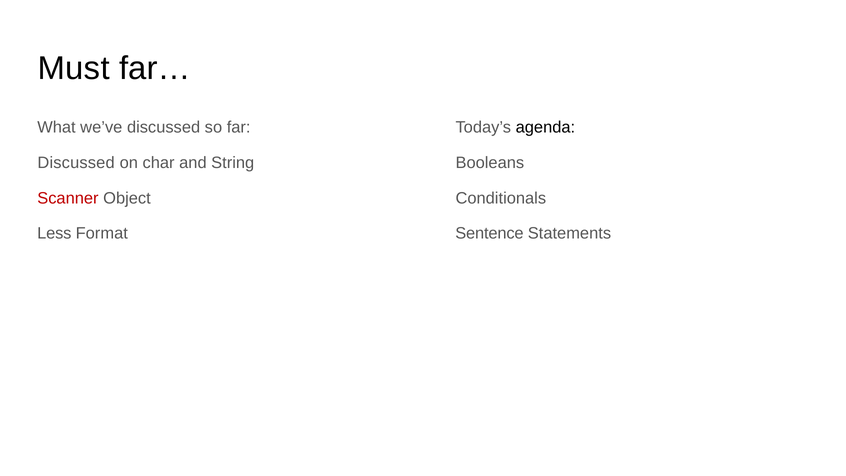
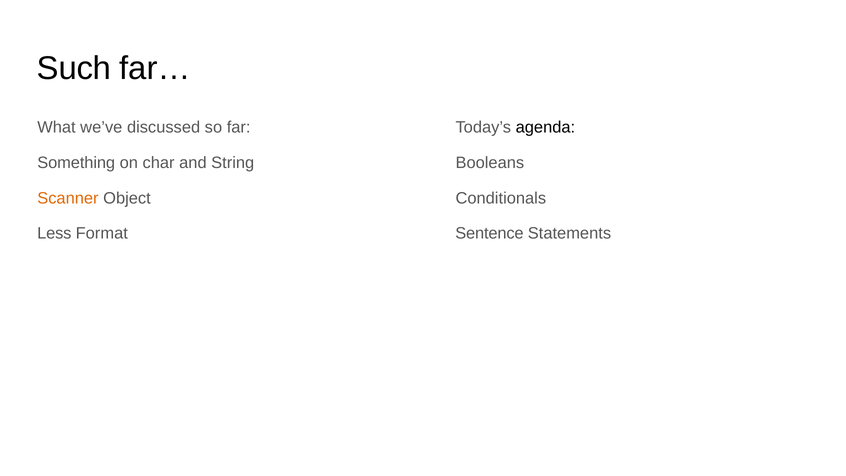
Must: Must -> Such
Discussed at (76, 163): Discussed -> Something
Scanner colour: red -> orange
